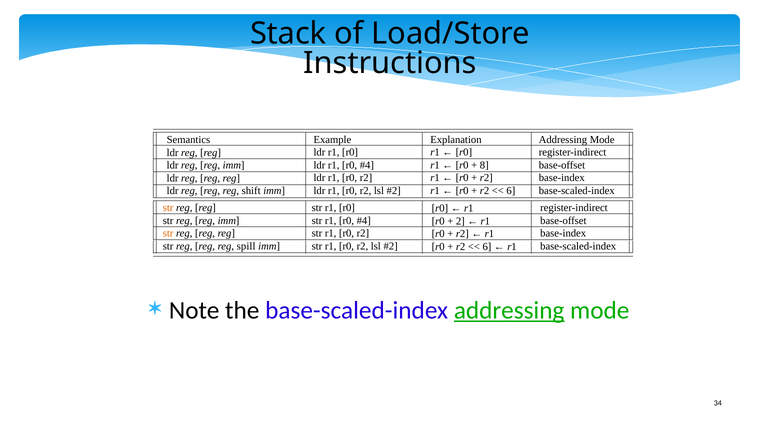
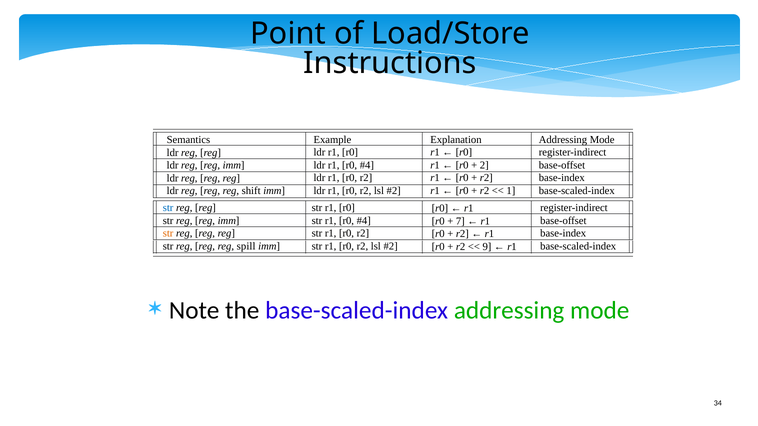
Stack: Stack -> Point
8: 8 -> 2
6 at (511, 191): 6 -> 1
str at (168, 208) colour: orange -> blue
2: 2 -> 7
6 at (487, 247): 6 -> 9
addressing at (509, 311) underline: present -> none
